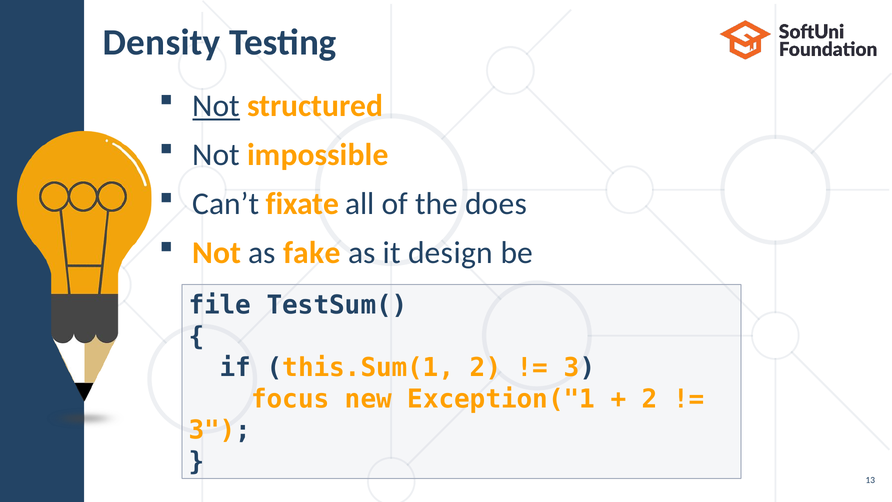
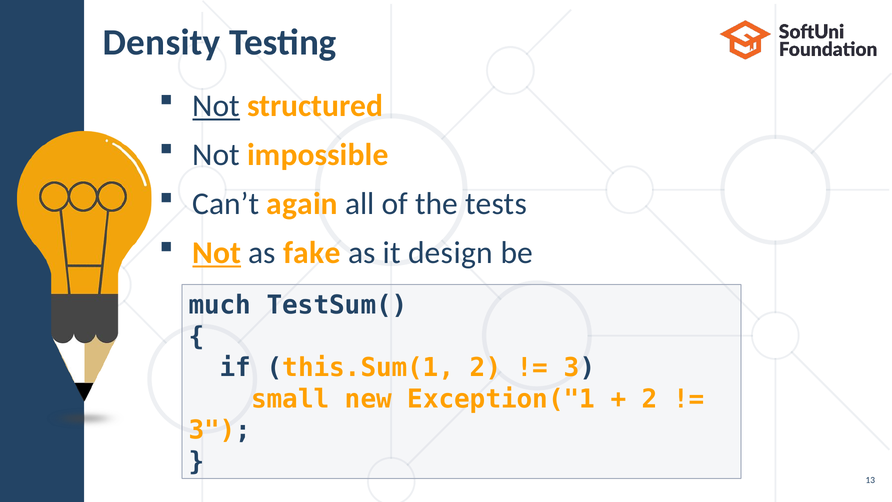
fixate: fixate -> again
does: does -> tests
Not at (217, 253) underline: none -> present
file: file -> much
focus: focus -> small
